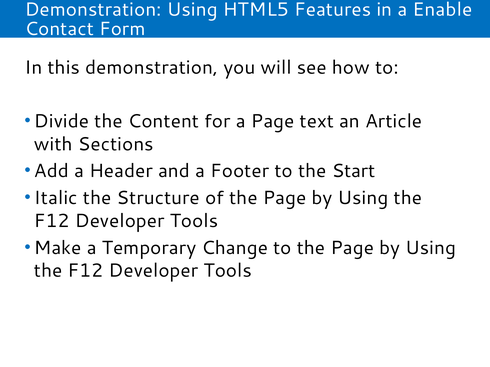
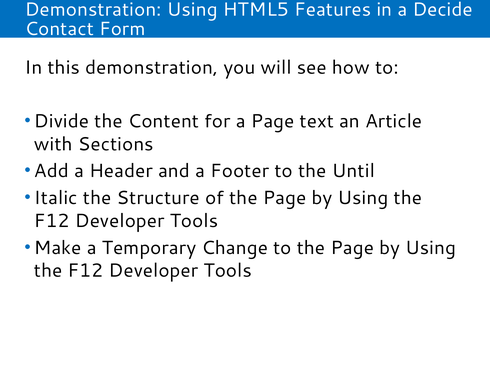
Enable: Enable -> Decide
Start: Start -> Until
